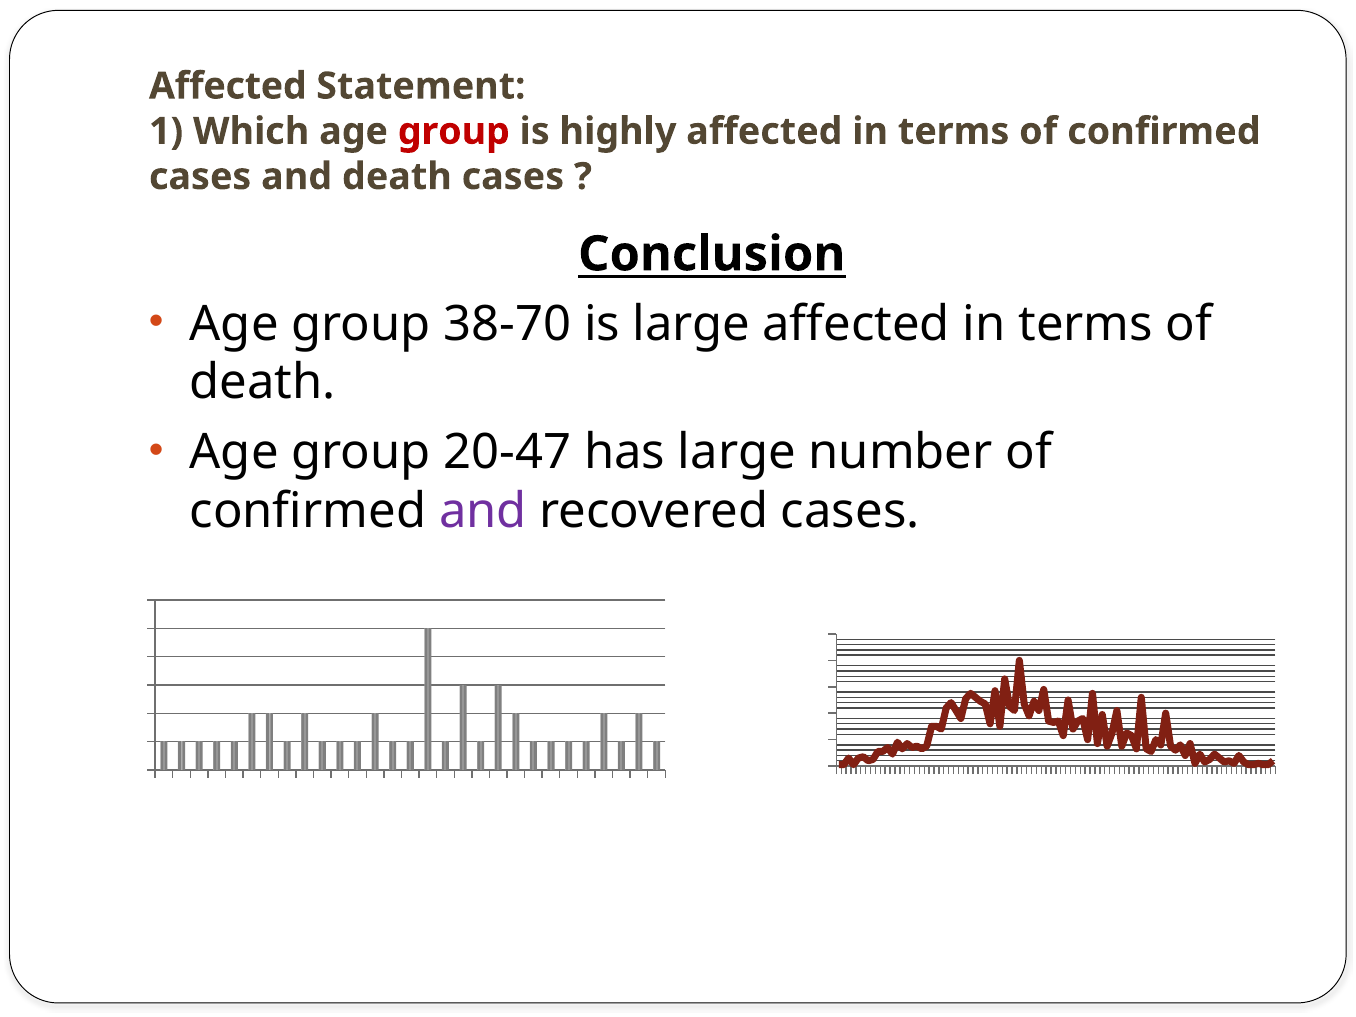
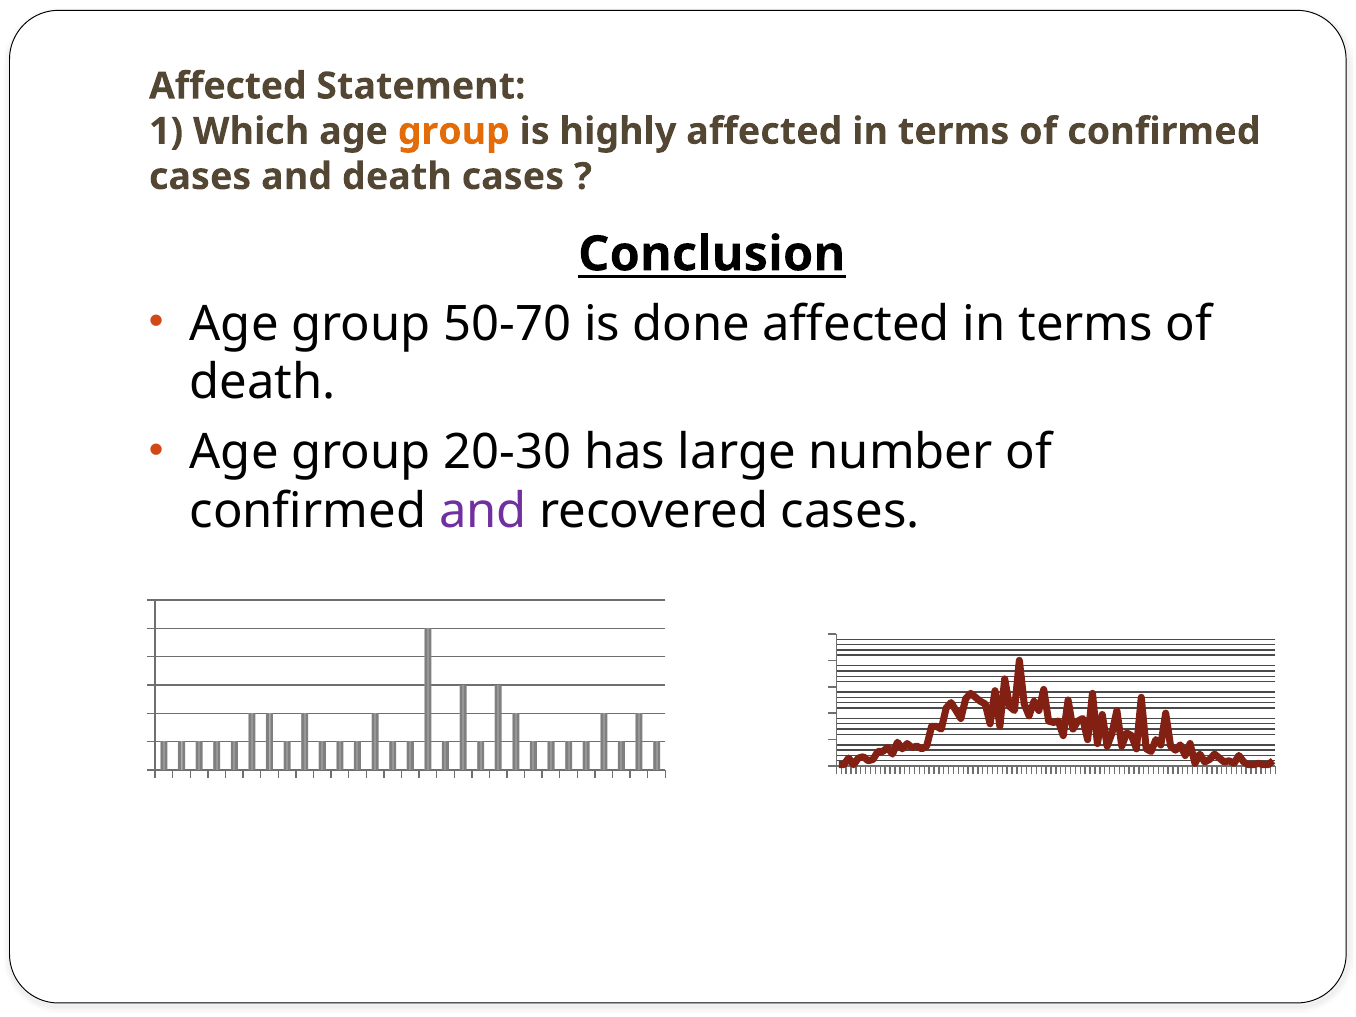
group at (454, 131) colour: red -> orange
38-70: 38-70 -> 50-70
is large: large -> done
20-47: 20-47 -> 20-30
